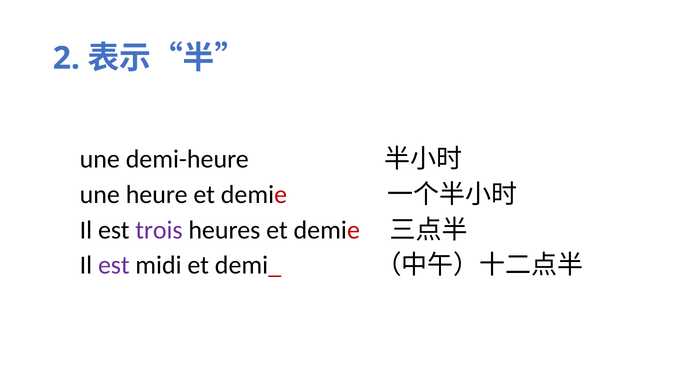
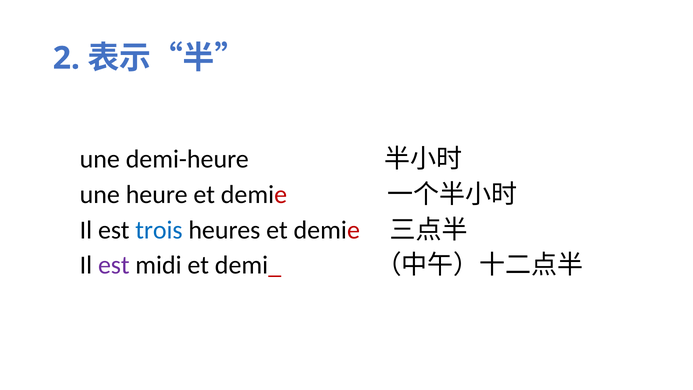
trois colour: purple -> blue
